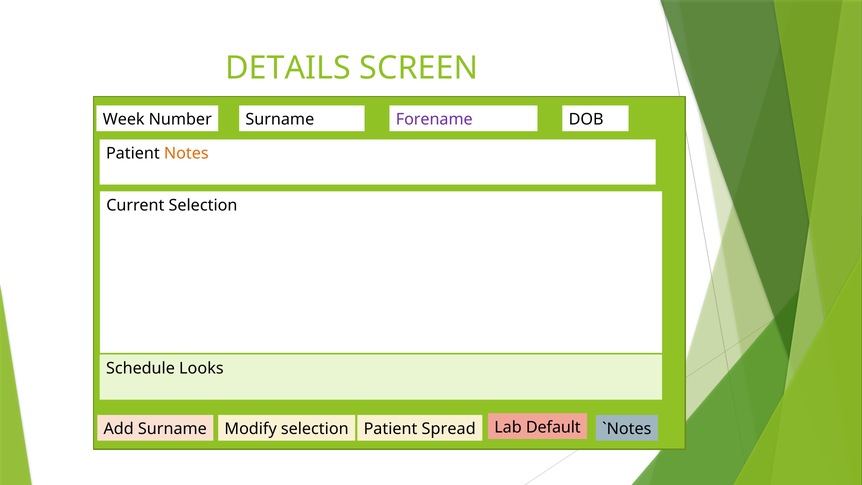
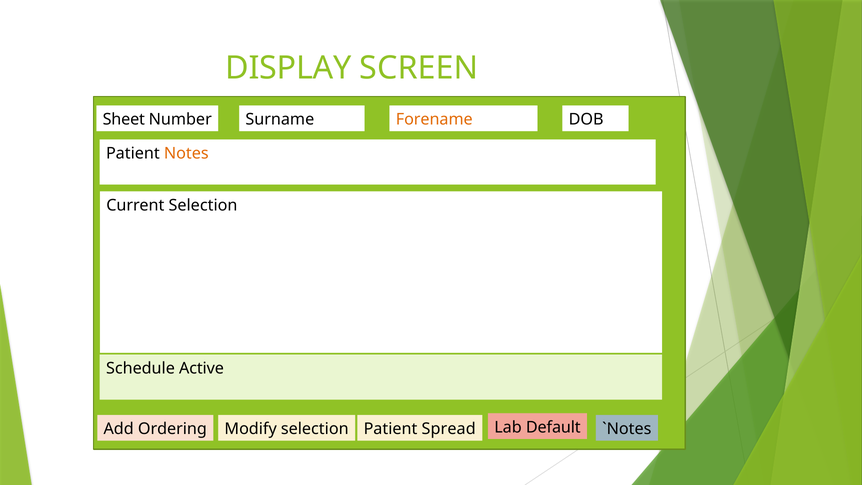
DETAILS: DETAILS -> DISPLAY
Week: Week -> Sheet
Forename colour: purple -> orange
Looks: Looks -> Active
Add Surname: Surname -> Ordering
